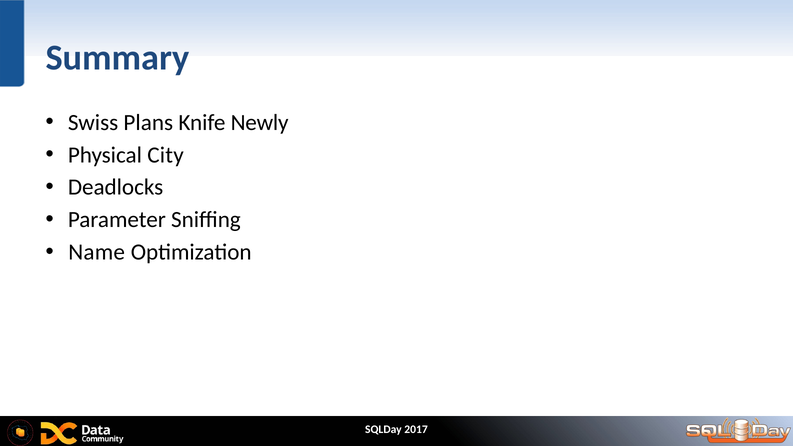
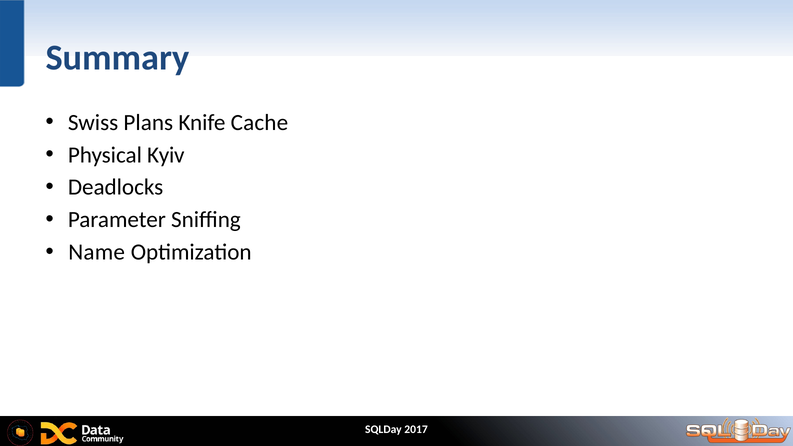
Newly: Newly -> Cache
City: City -> Kyiv
